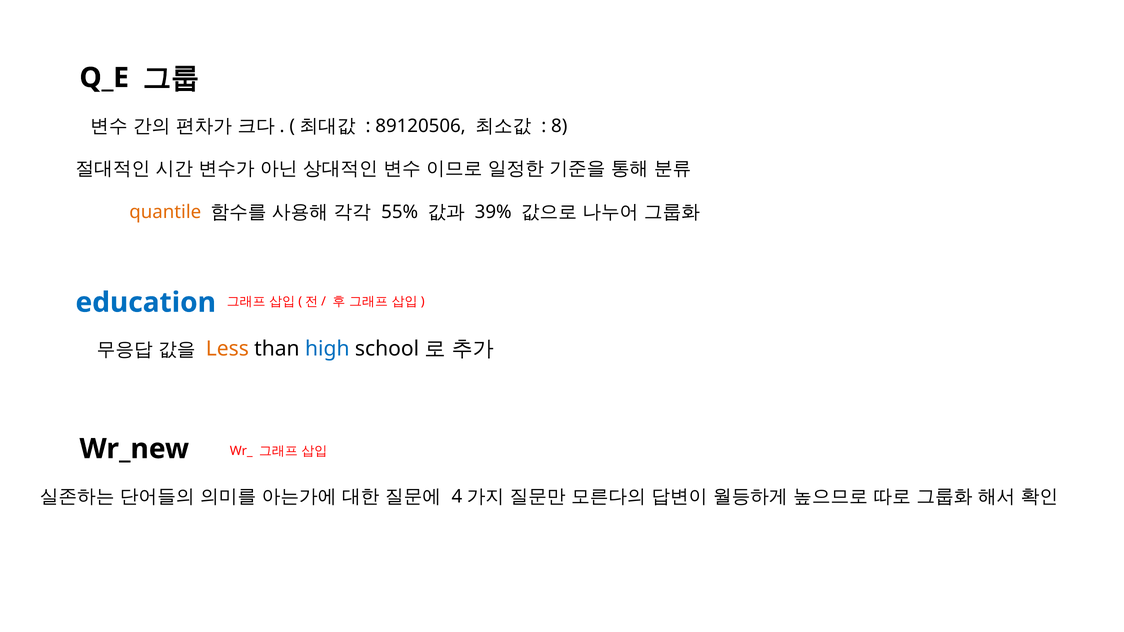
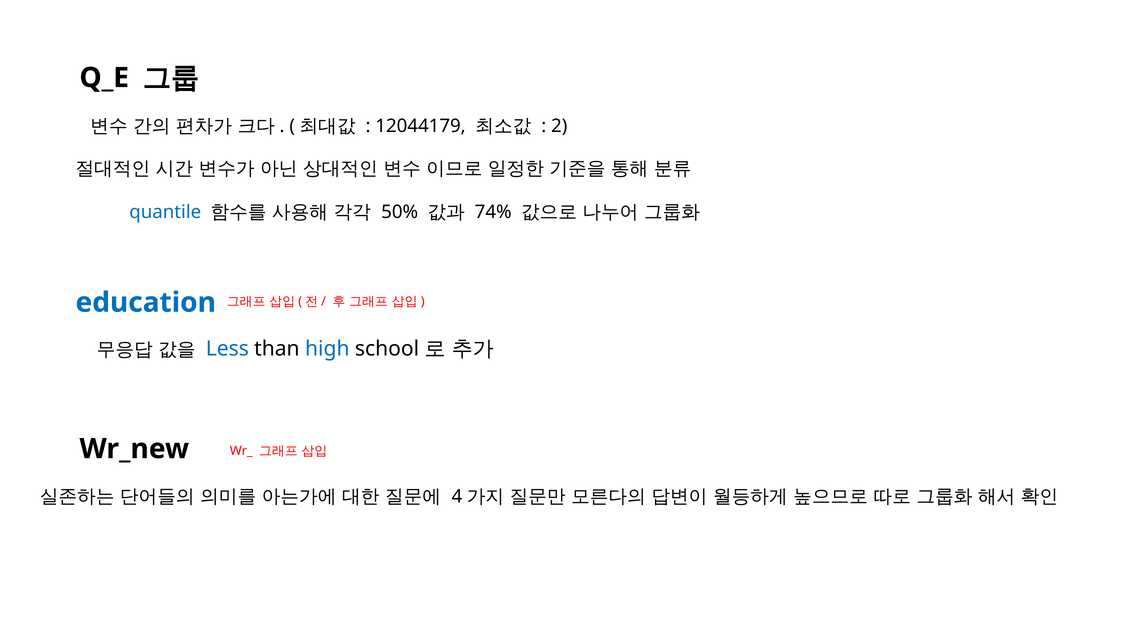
89120506: 89120506 -> 12044179
8: 8 -> 2
quantile colour: orange -> blue
55%: 55% -> 50%
39%: 39% -> 74%
Less colour: orange -> blue
